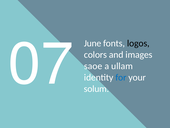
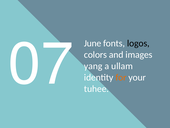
saoe: saoe -> yang
for colour: blue -> orange
solum: solum -> tuhee
